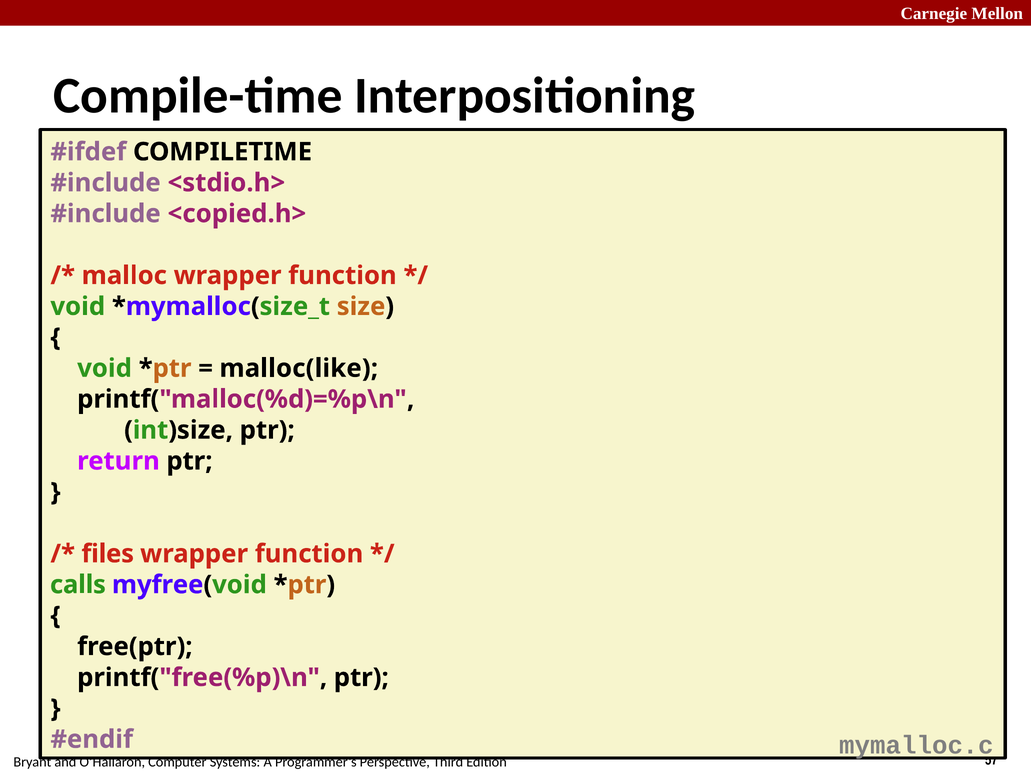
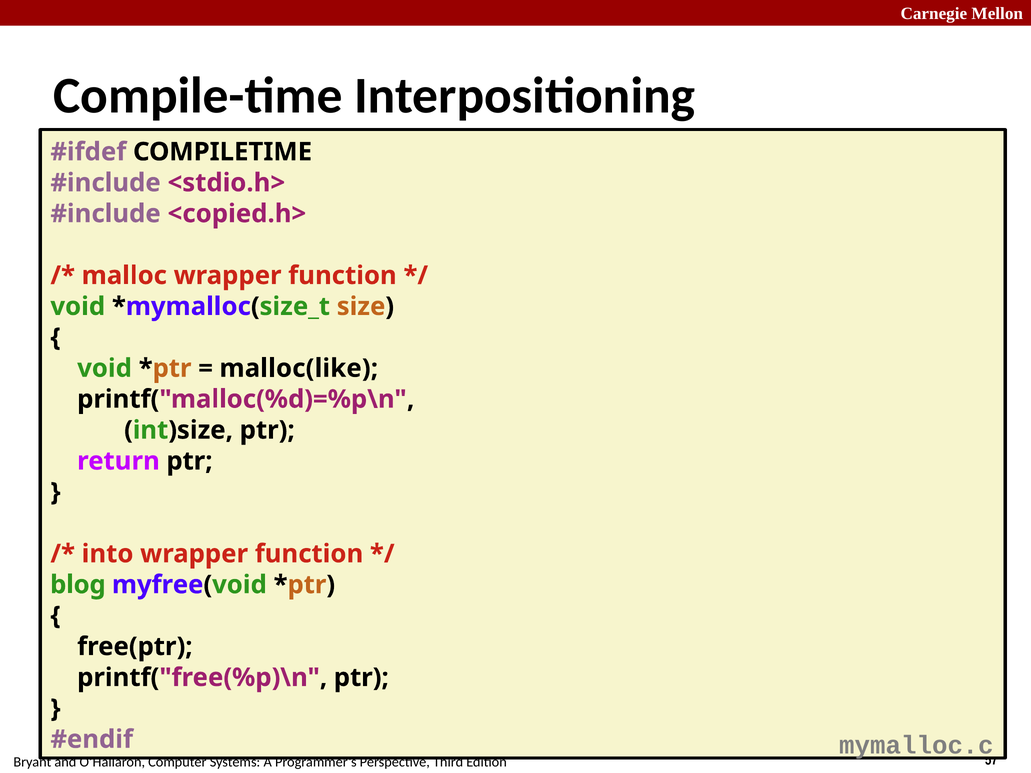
files: files -> into
calls: calls -> blog
